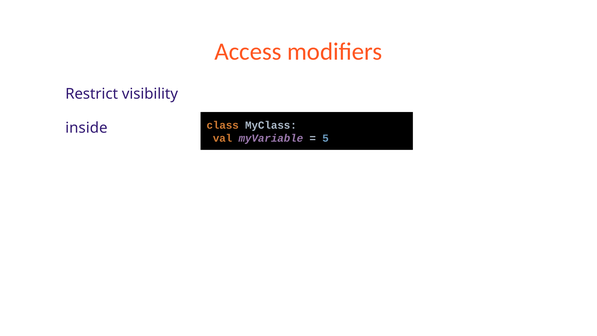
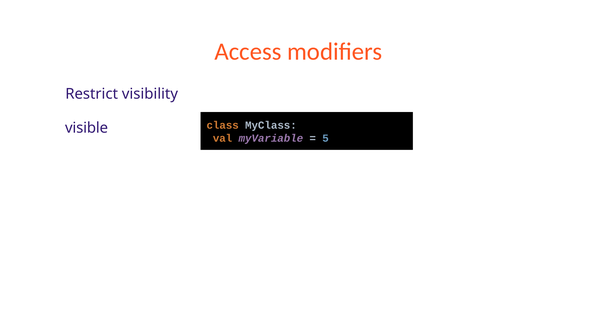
inside: inside -> visible
